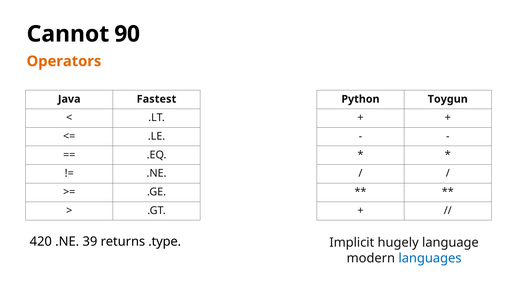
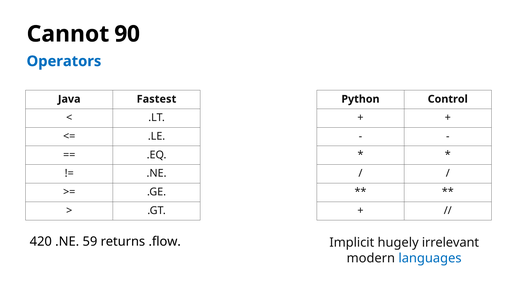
Operators colour: orange -> blue
Toygun: Toygun -> Control
39: 39 -> 59
.type: .type -> .flow
language: language -> irrelevant
